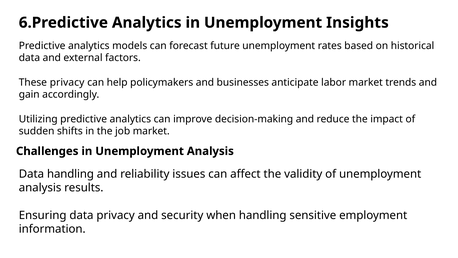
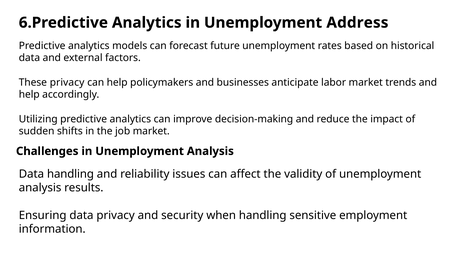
Insights: Insights -> Address
gain at (29, 94): gain -> help
